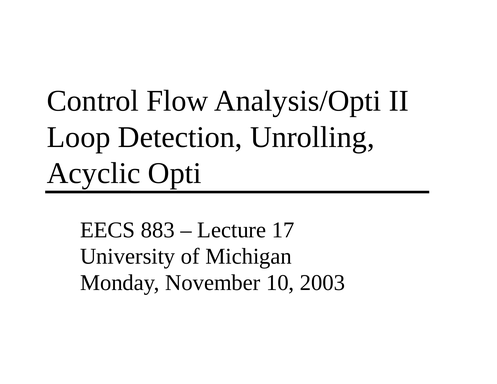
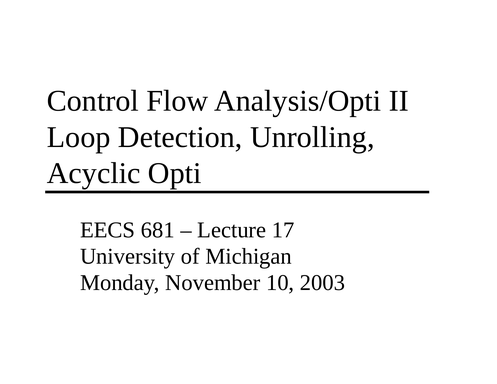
883: 883 -> 681
